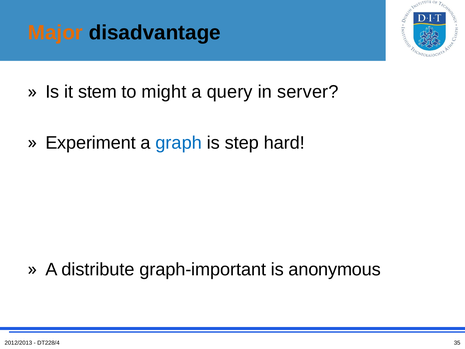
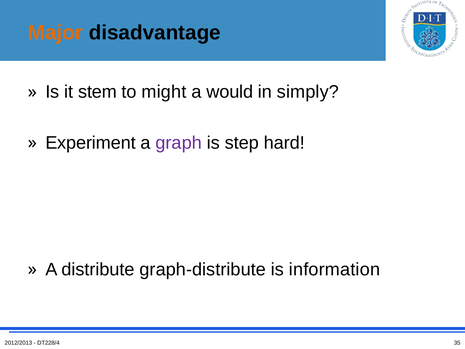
query: query -> would
server: server -> simply
graph colour: blue -> purple
graph-important: graph-important -> graph-distribute
anonymous: anonymous -> information
